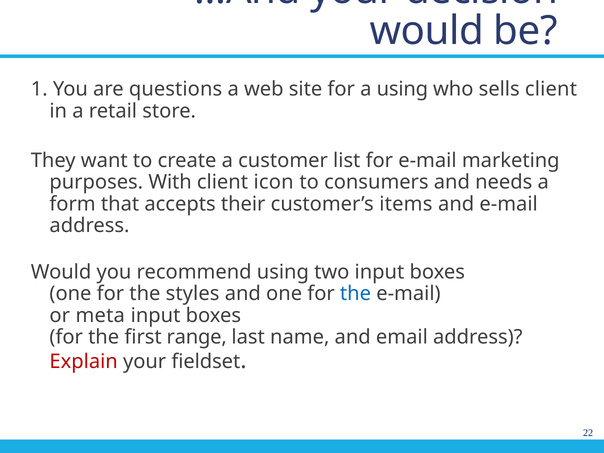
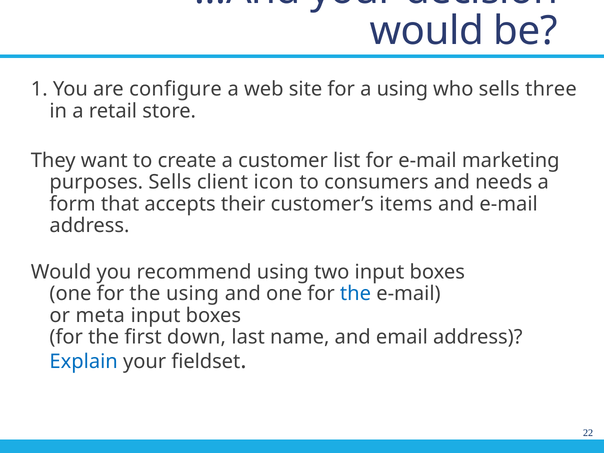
questions: questions -> configure
sells client: client -> three
purposes With: With -> Sells
the styles: styles -> using
range: range -> down
Explain colour: red -> blue
